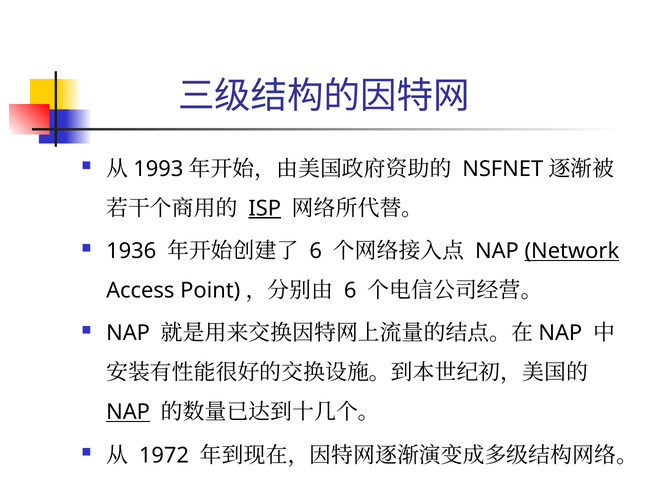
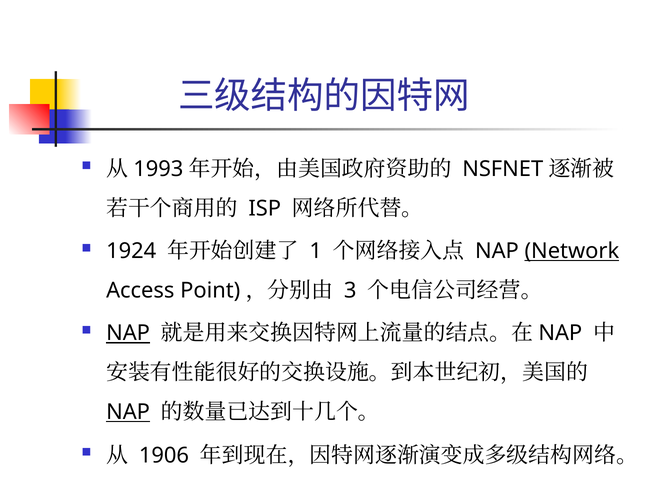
ISP underline: present -> none
1936: 1936 -> 1924
6 at (316, 251): 6 -> 1
6 at (350, 290): 6 -> 3
NAP at (128, 333) underline: none -> present
1972: 1972 -> 1906
